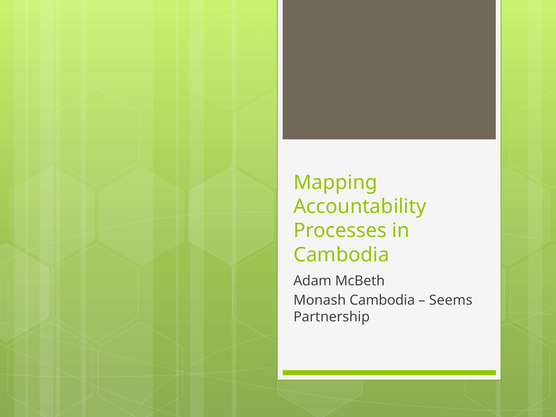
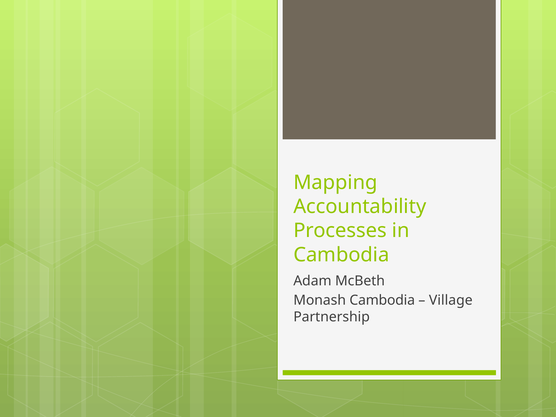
Seems: Seems -> Village
